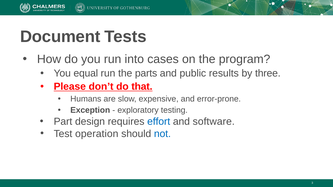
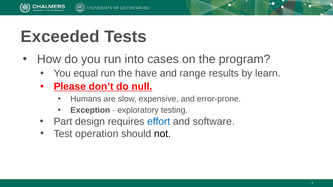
Document: Document -> Exceeded
parts: parts -> have
public: public -> range
three: three -> learn
that: that -> null
not colour: blue -> black
